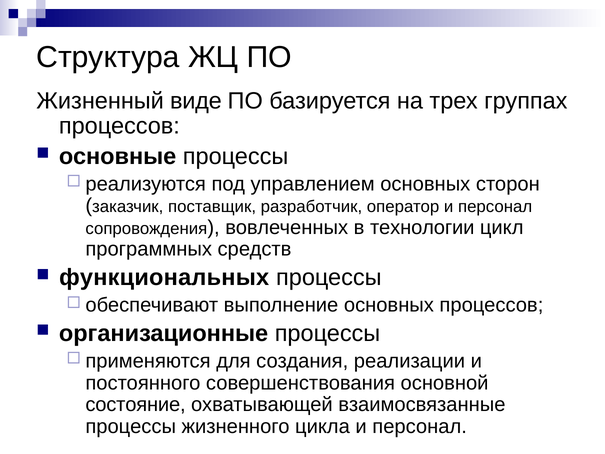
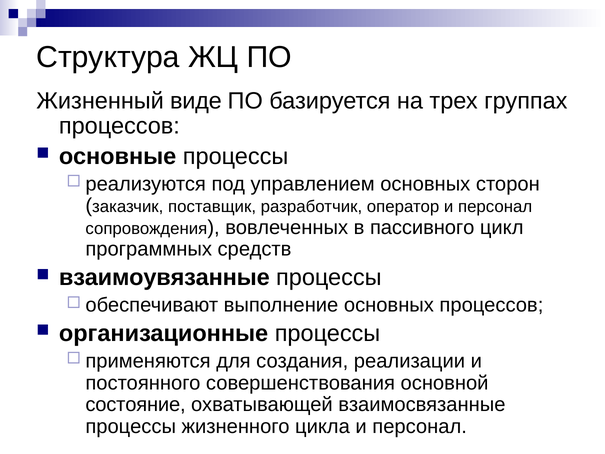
технологии: технологии -> пассивного
функциональных: функциональных -> взаимоувязанные
